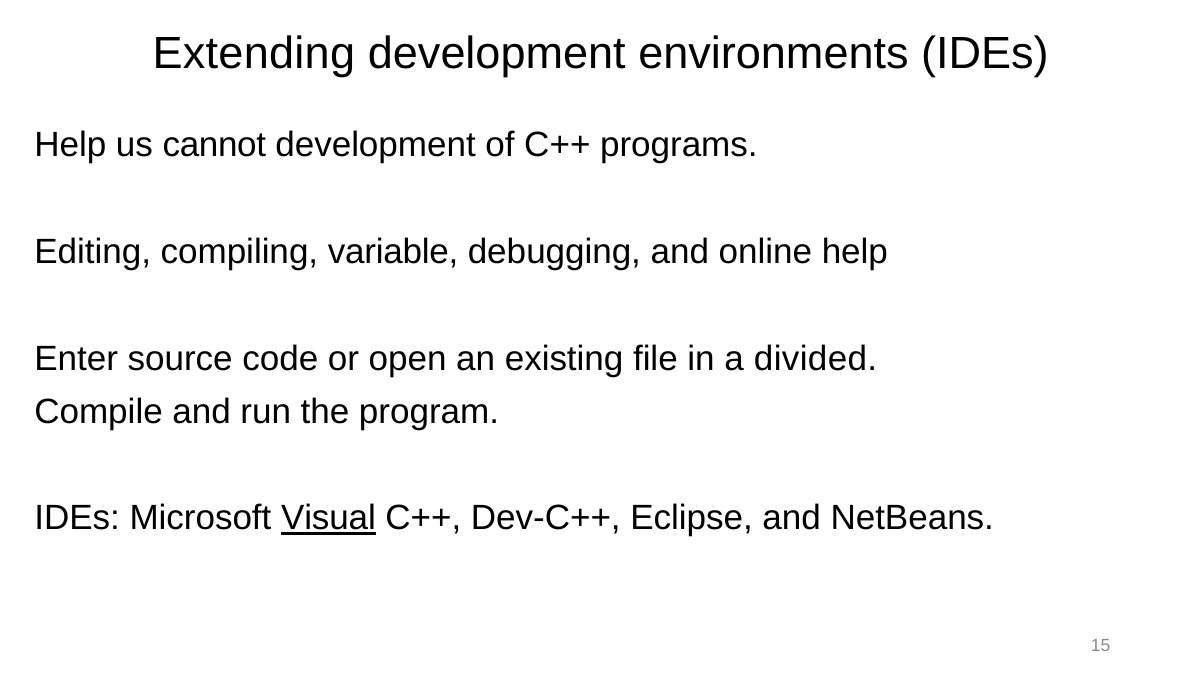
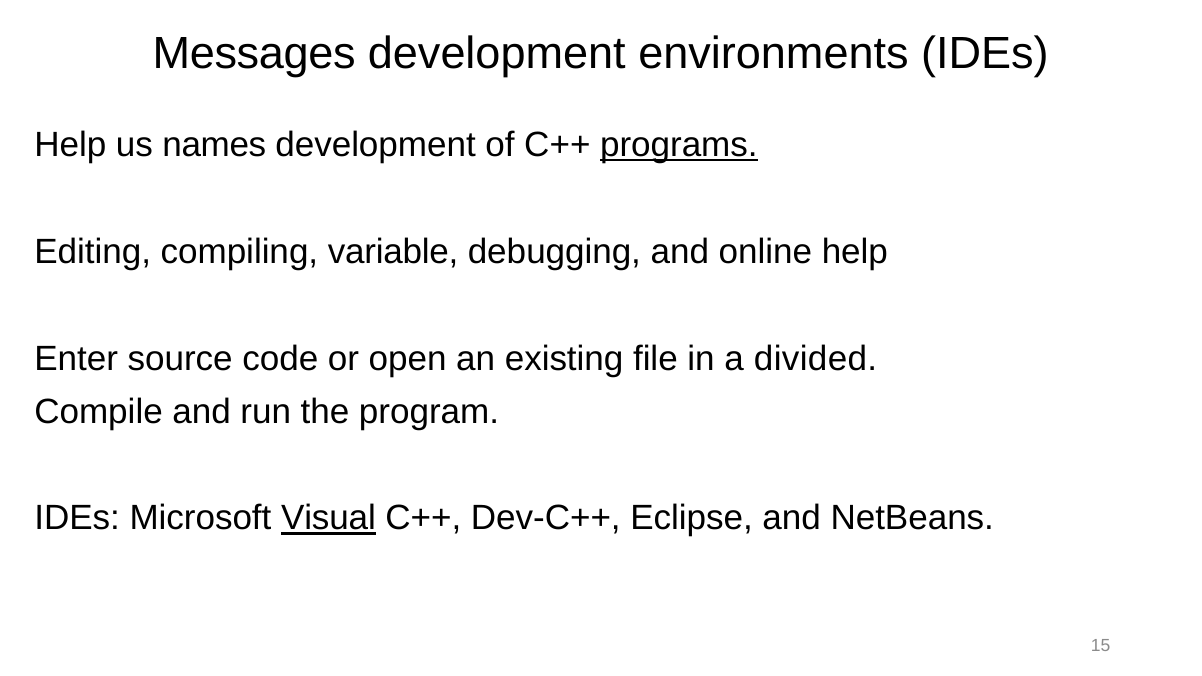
Extending: Extending -> Messages
cannot: cannot -> names
programs underline: none -> present
